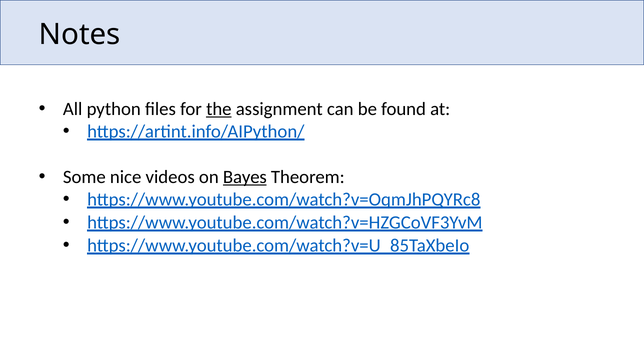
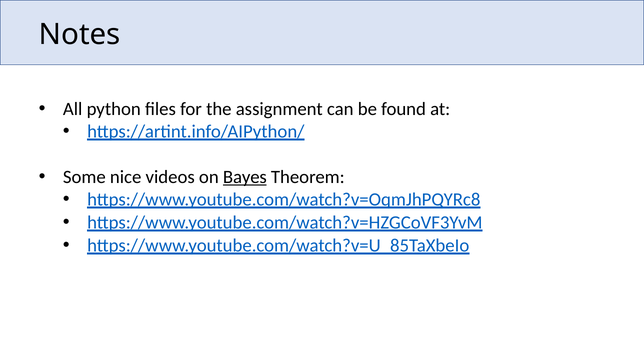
the underline: present -> none
